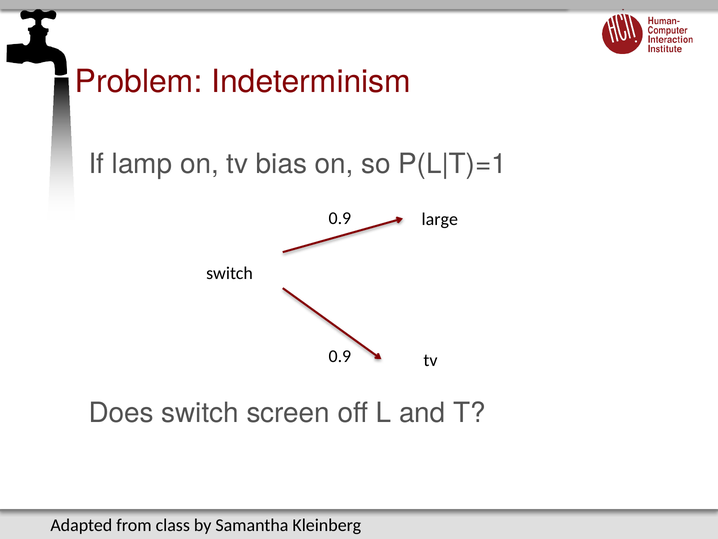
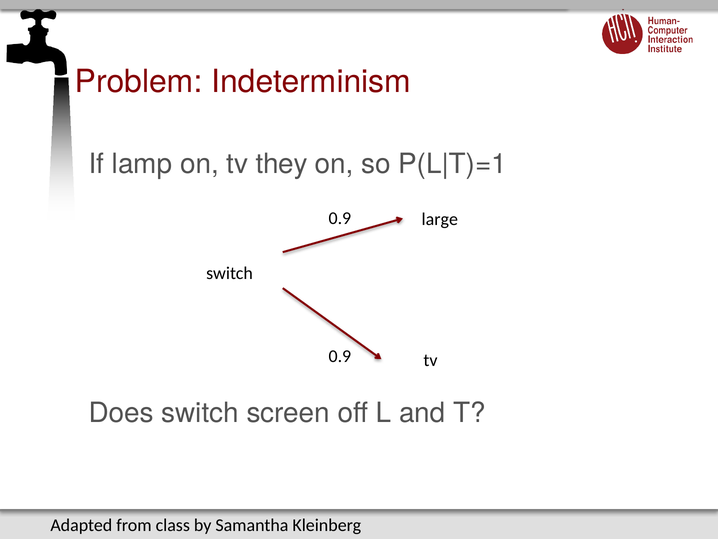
bias: bias -> they
